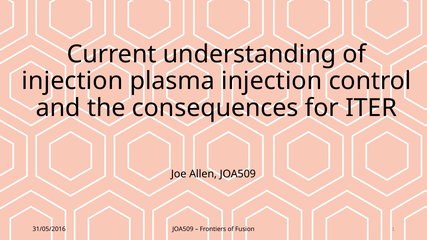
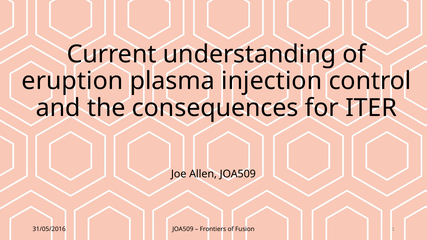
injection at (72, 81): injection -> eruption
